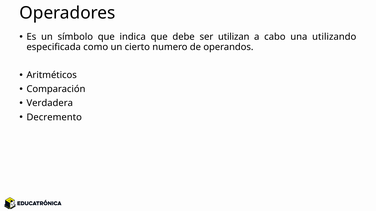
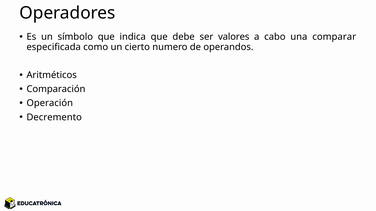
utilizan: utilizan -> valores
utilizando: utilizando -> comparar
Verdadera: Verdadera -> Operación
